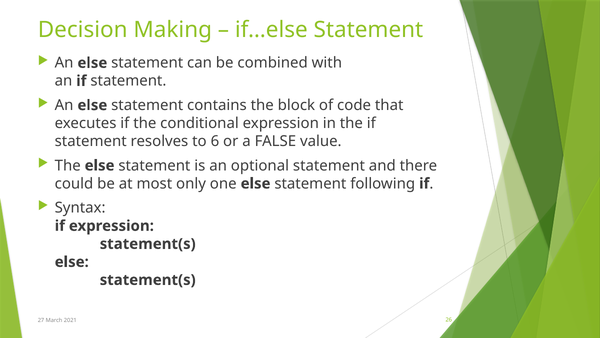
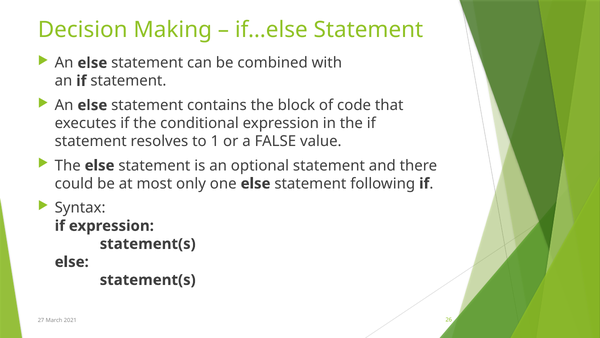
6: 6 -> 1
